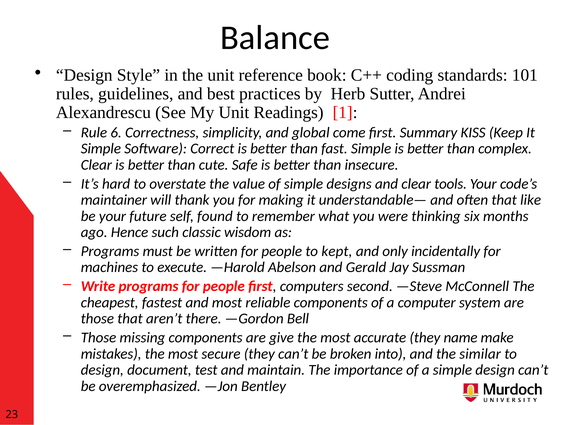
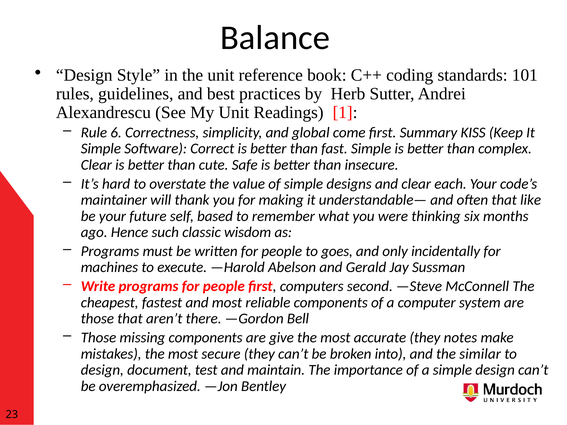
tools: tools -> each
found: found -> based
kept: kept -> goes
name: name -> notes
